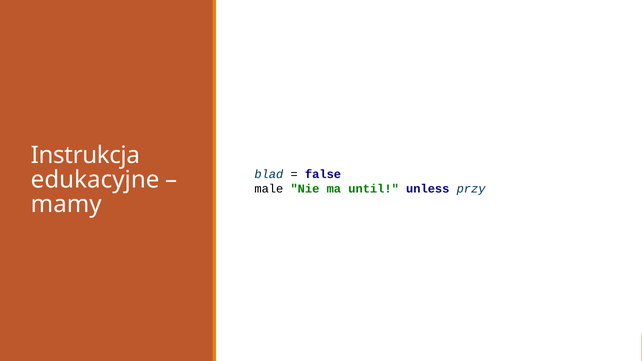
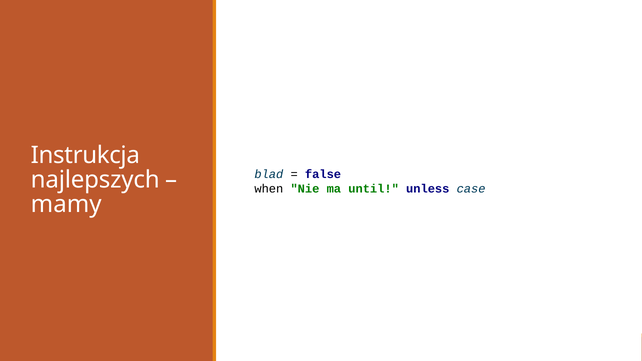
edukacyjne: edukacyjne -> najlepszych
male: male -> when
przy: przy -> case
